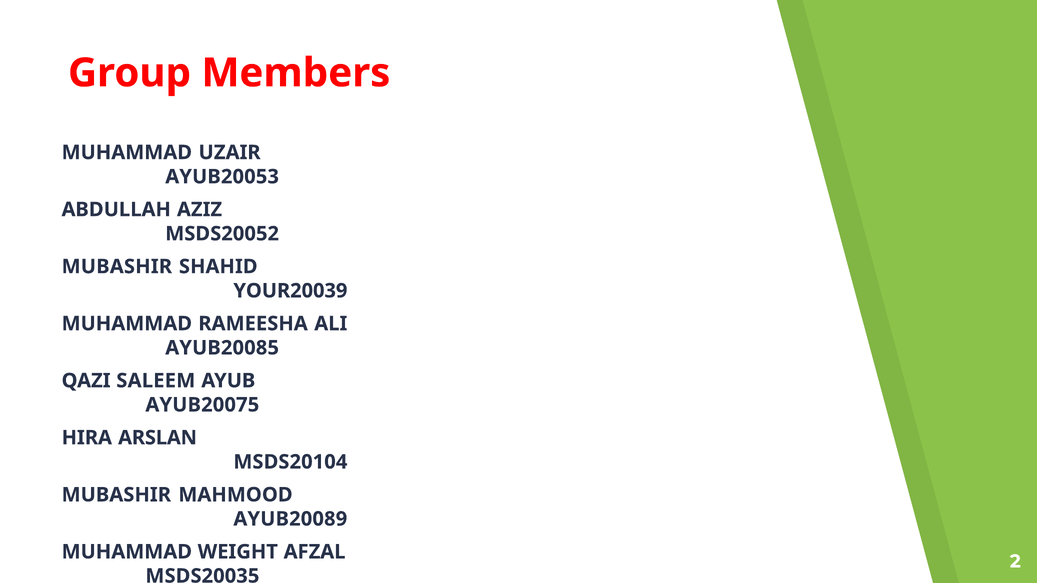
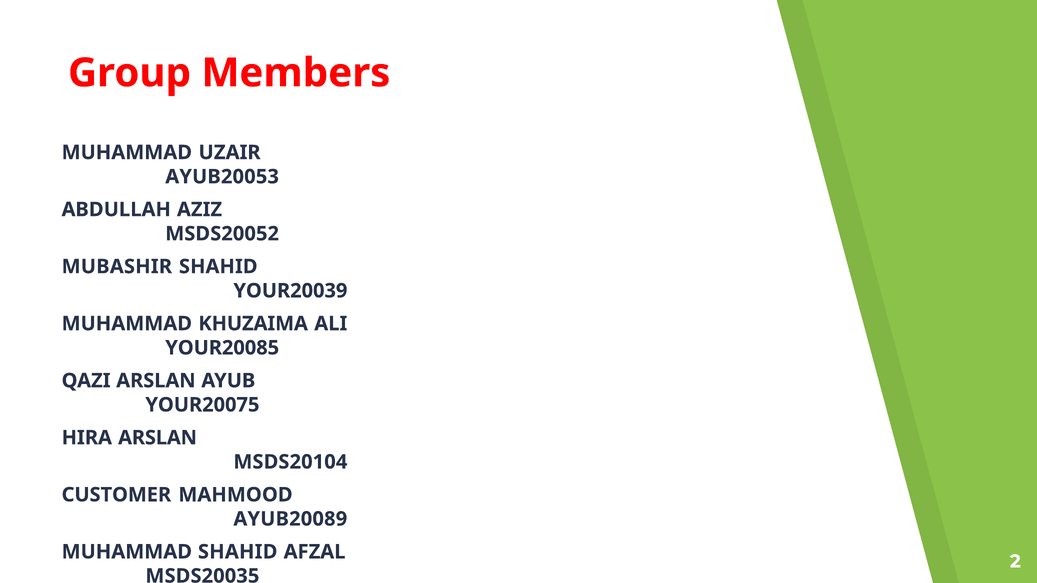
RAMEESHA: RAMEESHA -> KHUZAIMA
AYUB20085: AYUB20085 -> YOUR20085
QAZI SALEEM: SALEEM -> ARSLAN
AYUB20075: AYUB20075 -> YOUR20075
MUBASHIR at (116, 495): MUBASHIR -> CUSTOMER
MUHAMMAD WEIGHT: WEIGHT -> SHAHID
